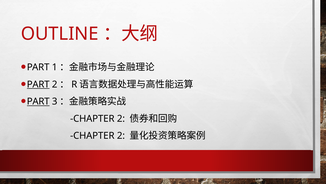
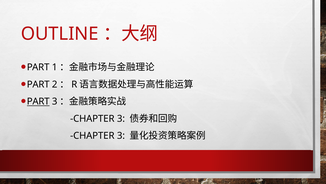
PART at (38, 84) underline: present -> none
2 at (121, 118): 2 -> 3
2 at (121, 135): 2 -> 3
